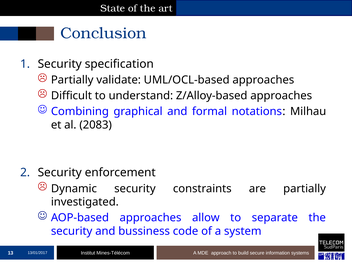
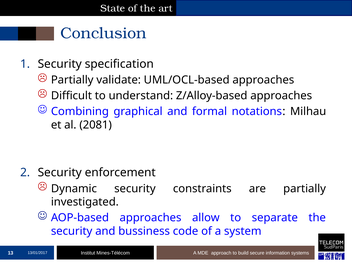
2083: 2083 -> 2081
